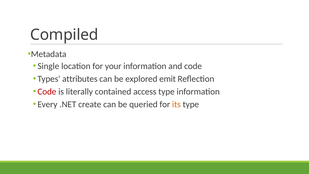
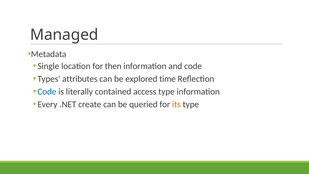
Compiled: Compiled -> Managed
your: your -> then
emit: emit -> time
Code at (47, 92) colour: red -> blue
